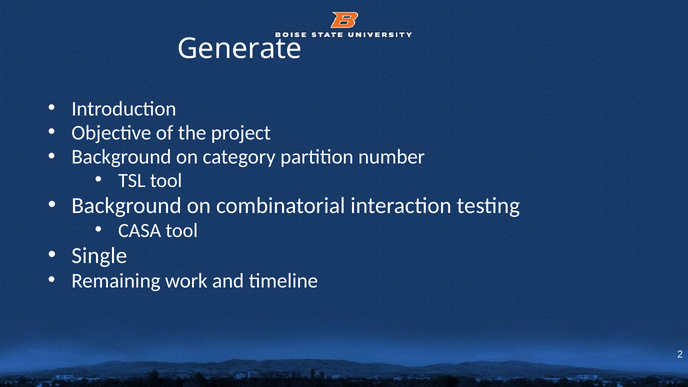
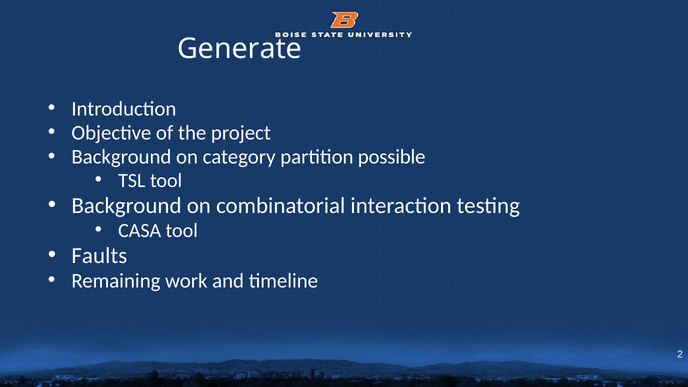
number: number -> possible
Single: Single -> Faults
